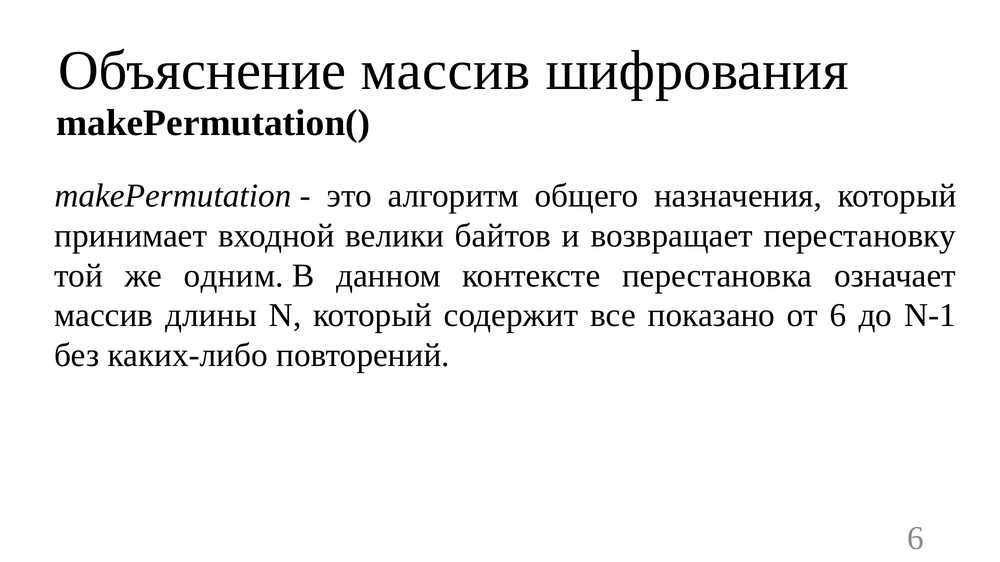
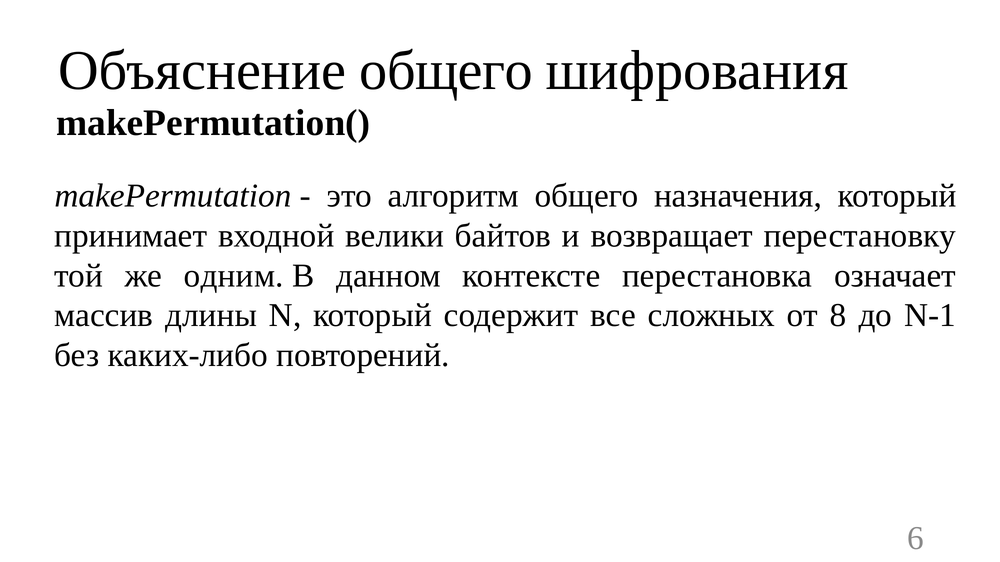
Объяснение массив: массив -> общего
показано: показано -> сложных
от 6: 6 -> 8
